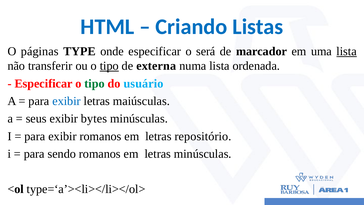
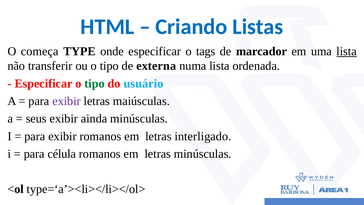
páginas: páginas -> começa
será: será -> tags
tipo at (109, 66) underline: present -> none
exibir at (67, 101) colour: blue -> purple
bytes: bytes -> ainda
repositório: repositório -> interligado
sendo: sendo -> célula
